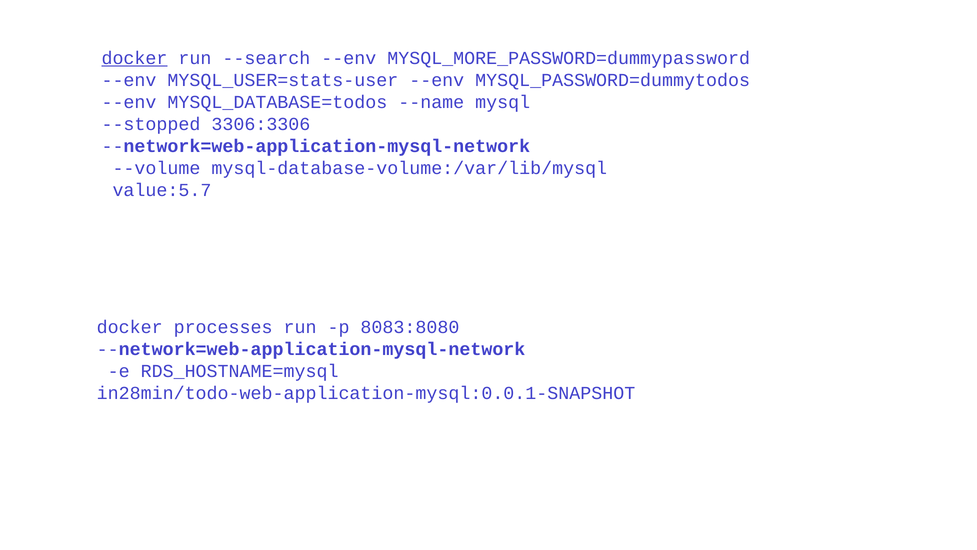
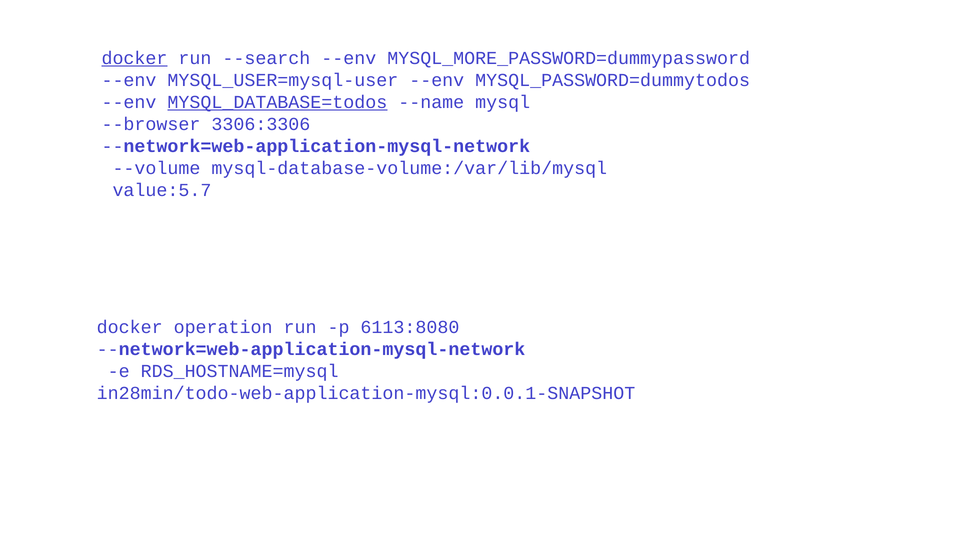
MYSQL_USER=stats-user: MYSQL_USER=stats-user -> MYSQL_USER=mysql-user
MYSQL_DATABASE=todos underline: none -> present
--stopped: --stopped -> --browser
processes: processes -> operation
8083:8080: 8083:8080 -> 6113:8080
